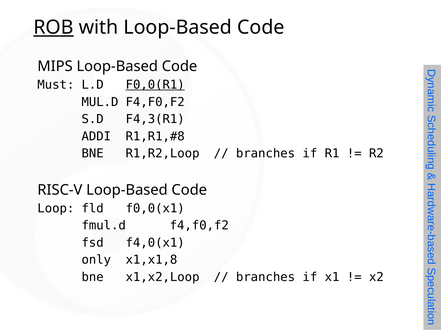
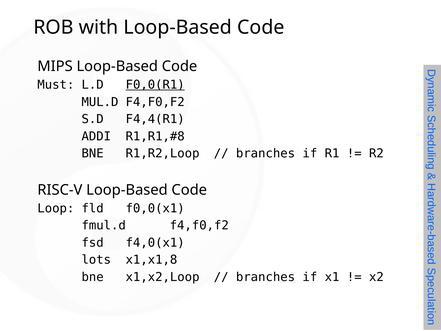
ROB underline: present -> none
F4,3(R1: F4,3(R1 -> F4,4(R1
only: only -> lots
